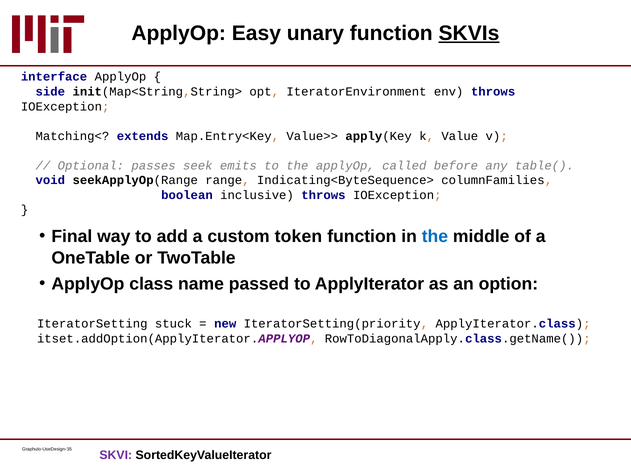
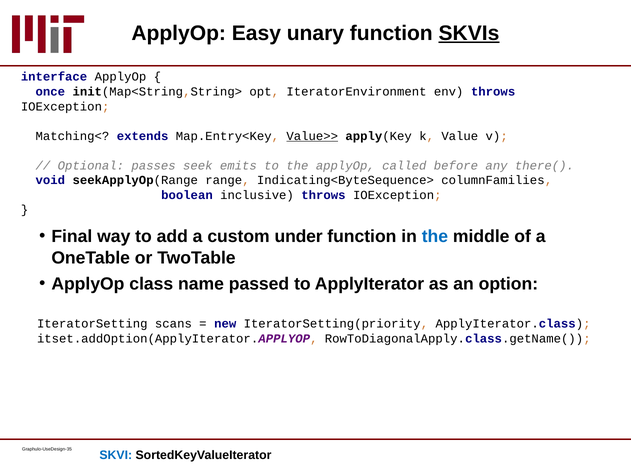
side: side -> once
Value>> underline: none -> present
table(: table( -> there(
token: token -> under
stuck: stuck -> scans
SKVI colour: purple -> blue
